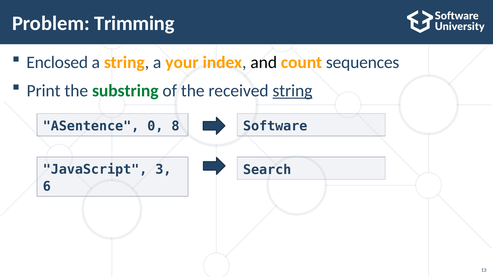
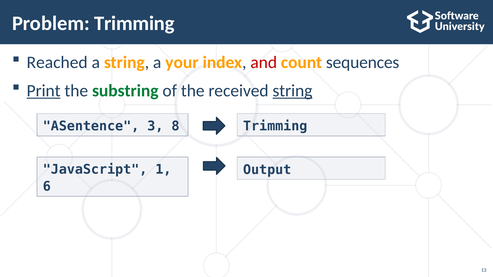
Enclosed: Enclosed -> Reached
and colour: black -> red
Print underline: none -> present
0: 0 -> 3
8 Software: Software -> Trimming
3: 3 -> 1
Search: Search -> Output
